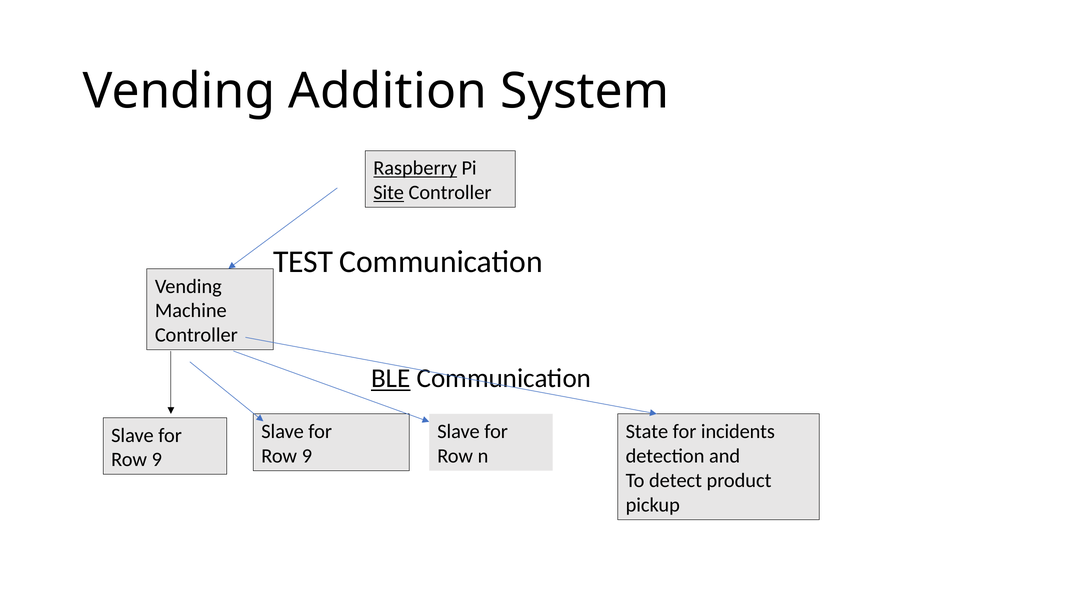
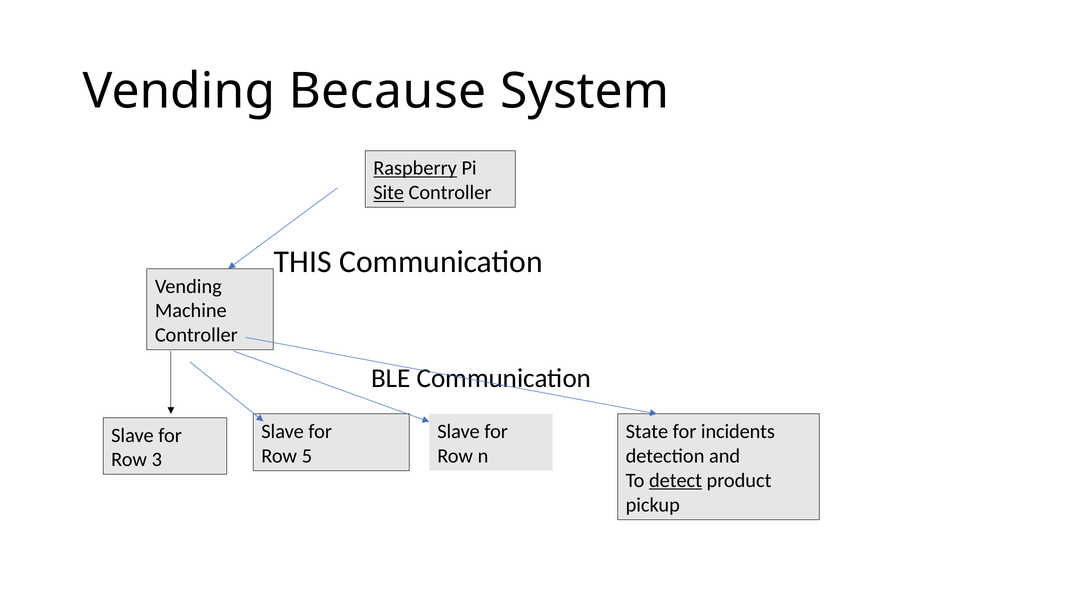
Addition: Addition -> Because
TEST: TEST -> THIS
BLE underline: present -> none
9 at (307, 456): 9 -> 5
9 at (157, 460): 9 -> 3
detect underline: none -> present
